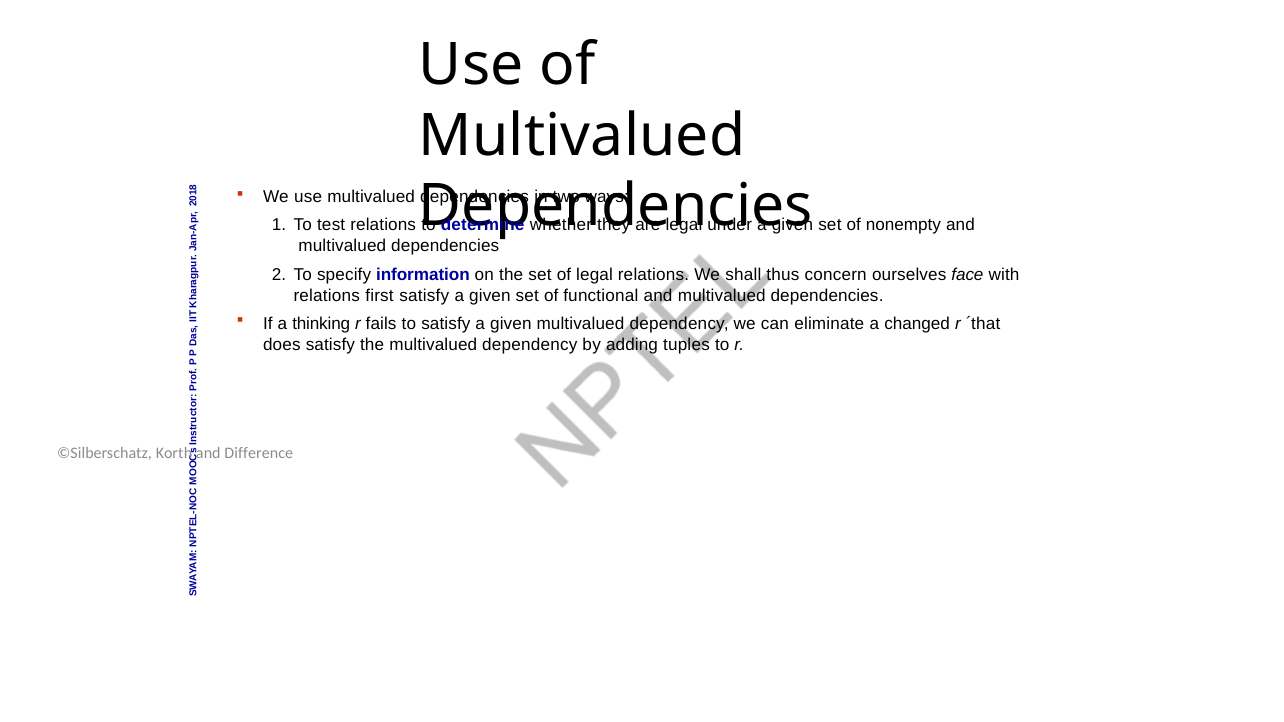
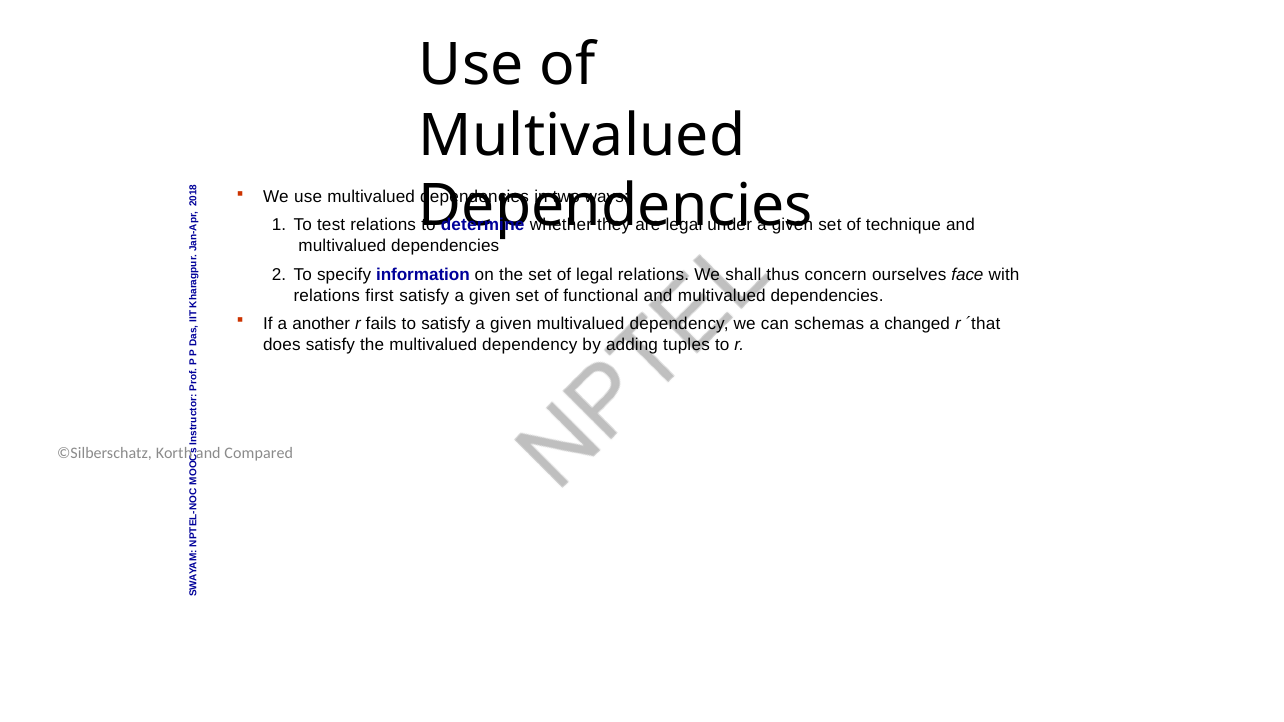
nonempty: nonempty -> technique
thinking: thinking -> another
eliminate: eliminate -> schemas
Difference: Difference -> Compared
